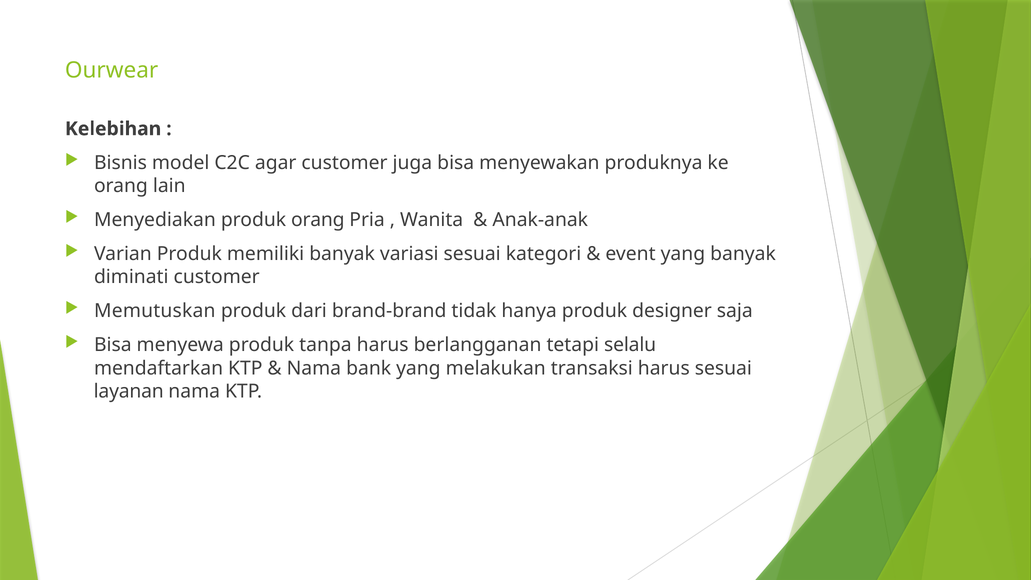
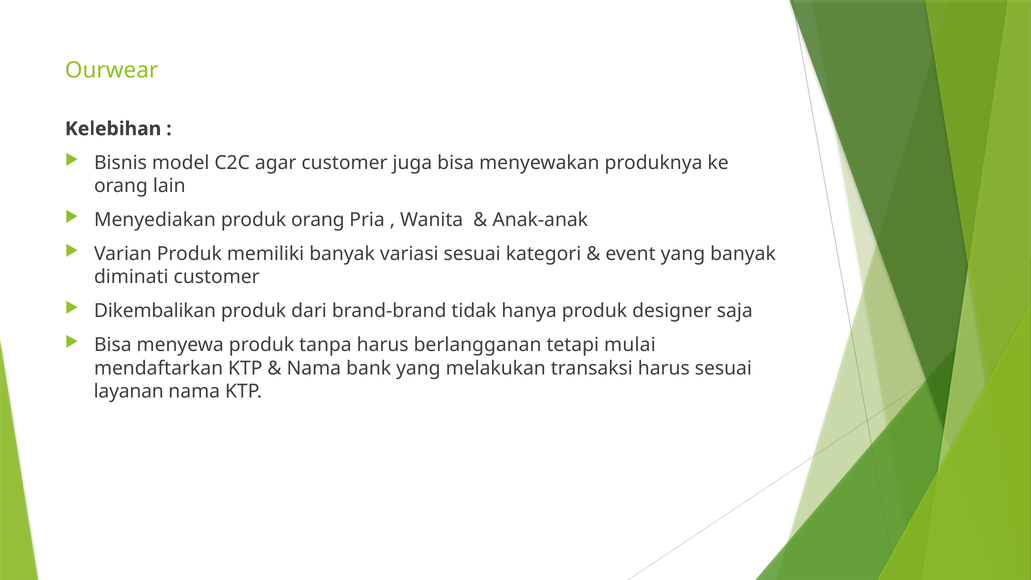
Memutuskan: Memutuskan -> Dikembalikan
selalu: selalu -> mulai
